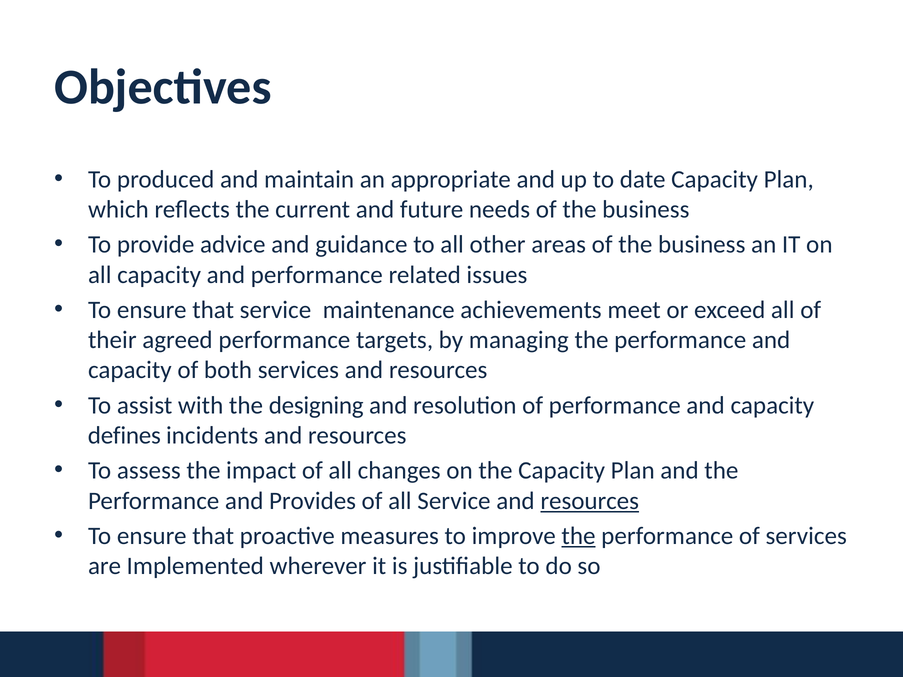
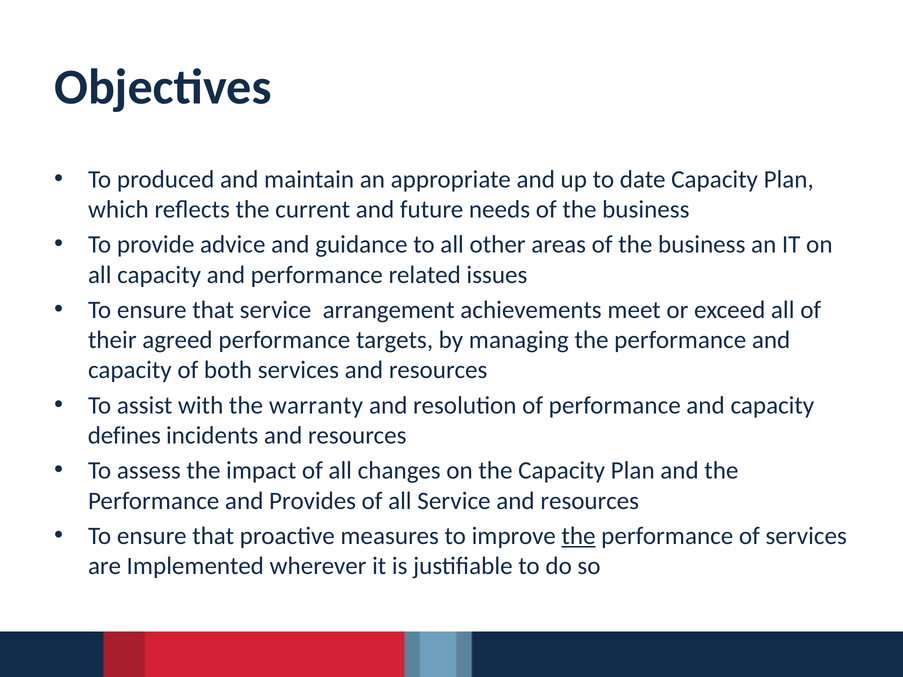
maintenance: maintenance -> arrangement
designing: designing -> warranty
resources at (590, 501) underline: present -> none
